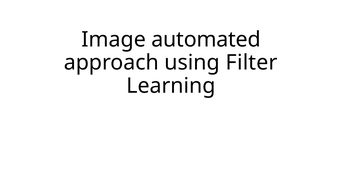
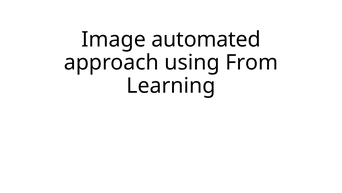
Filter: Filter -> From
